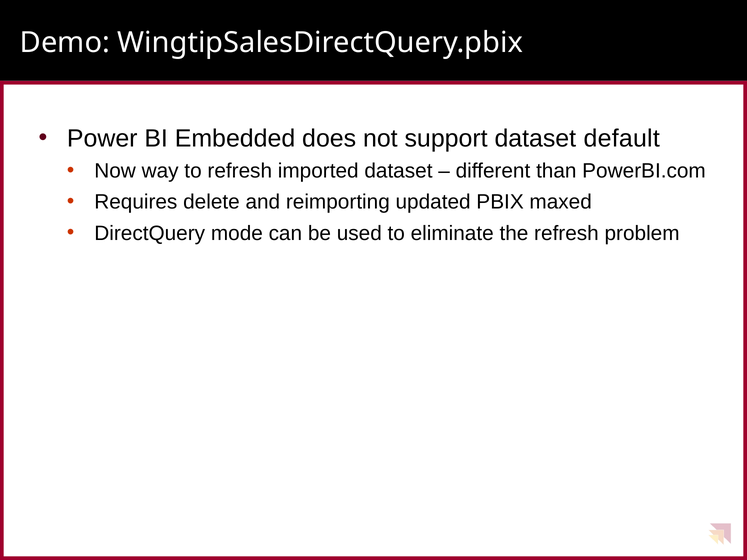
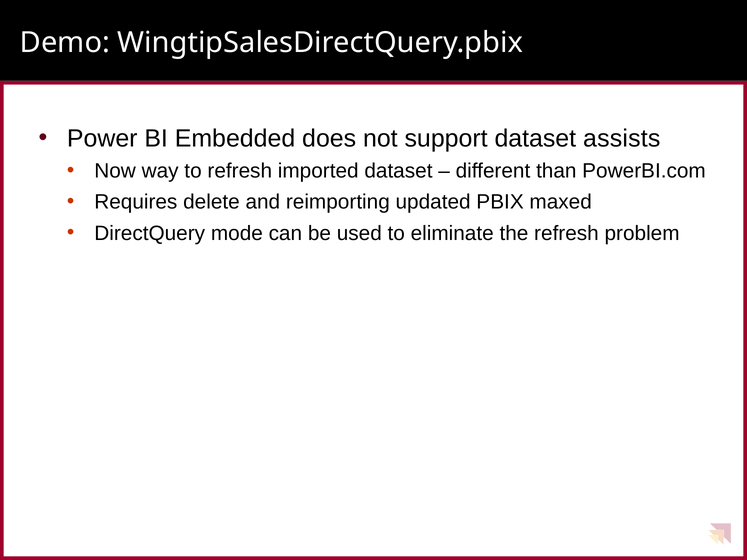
default: default -> assists
